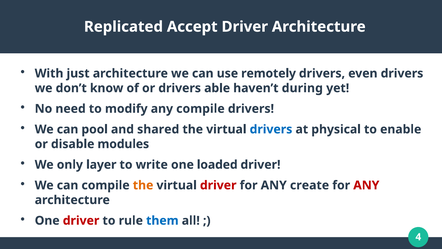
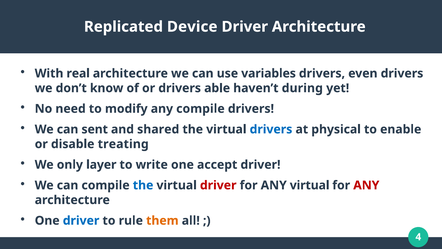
Accept: Accept -> Device
just: just -> real
remotely: remotely -> variables
pool: pool -> sent
modules: modules -> treating
loaded: loaded -> accept
the at (143, 185) colour: orange -> blue
ANY create: create -> virtual
driver at (81, 220) colour: red -> blue
them colour: blue -> orange
